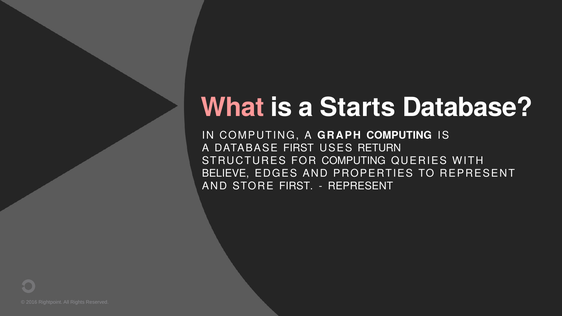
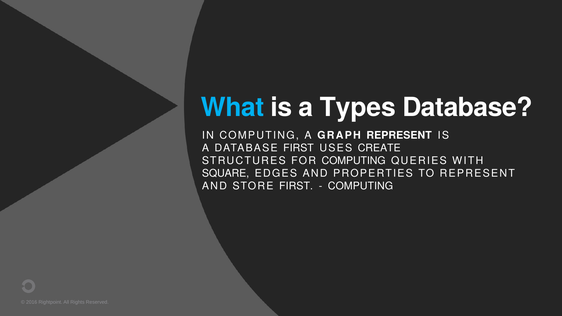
What colour: pink -> light blue
Starts: Starts -> Types
GRAPH COMPUTING: COMPUTING -> REPRESENT
RETURN: RETURN -> CREATE
BELIEVE: BELIEVE -> SQUARE
REPRESENT at (360, 186): REPRESENT -> COMPUTING
